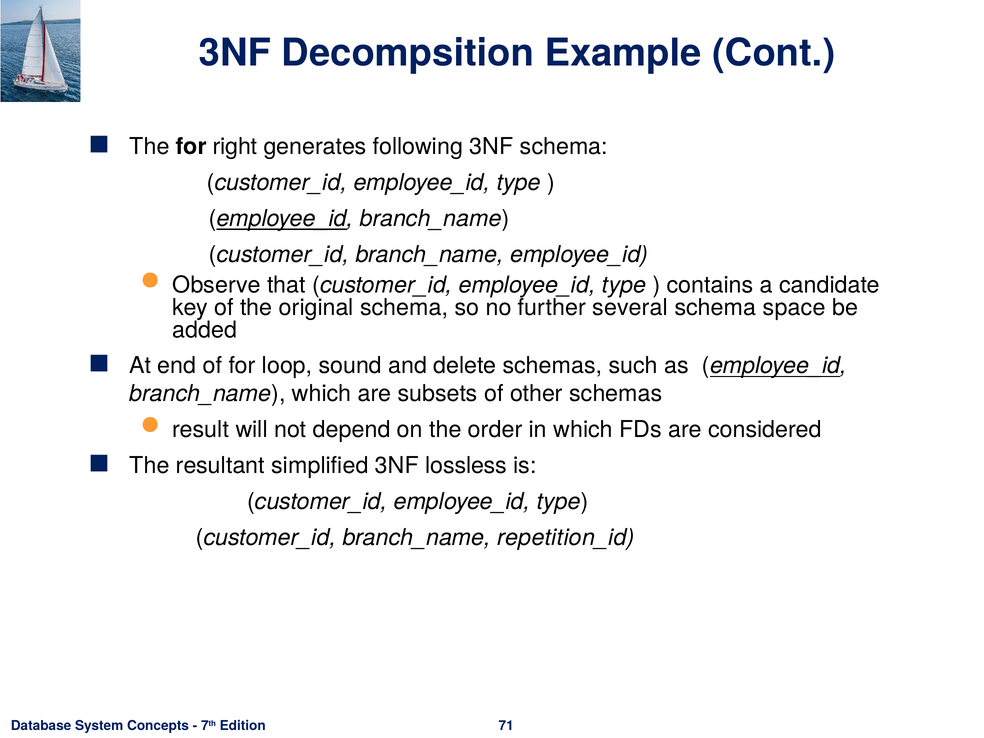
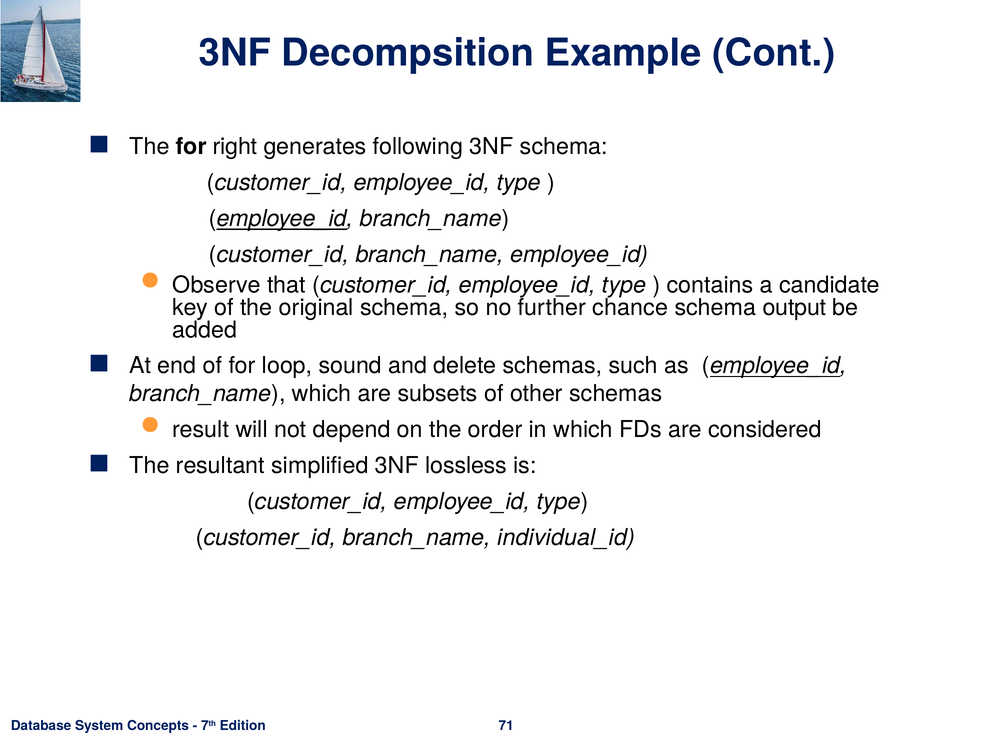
several: several -> chance
space: space -> output
repetition_id: repetition_id -> individual_id
